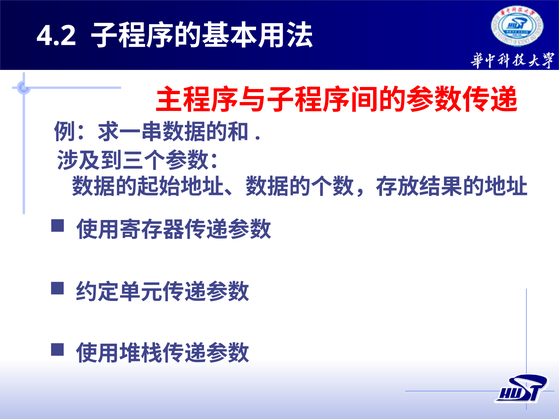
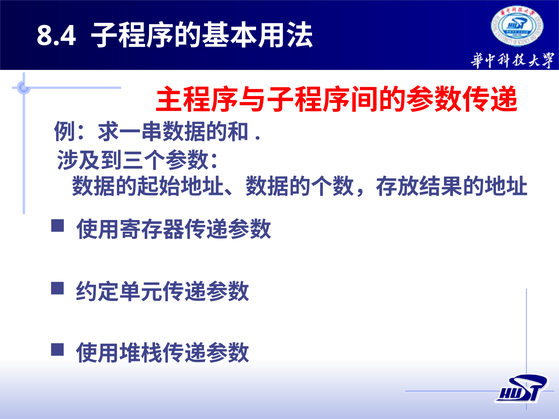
4.2: 4.2 -> 8.4
